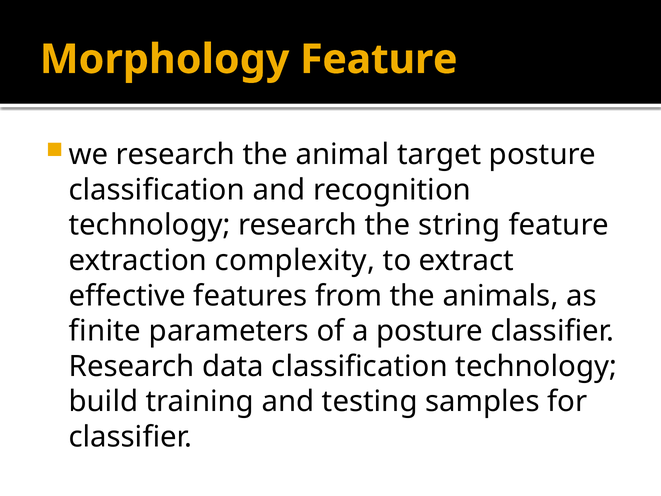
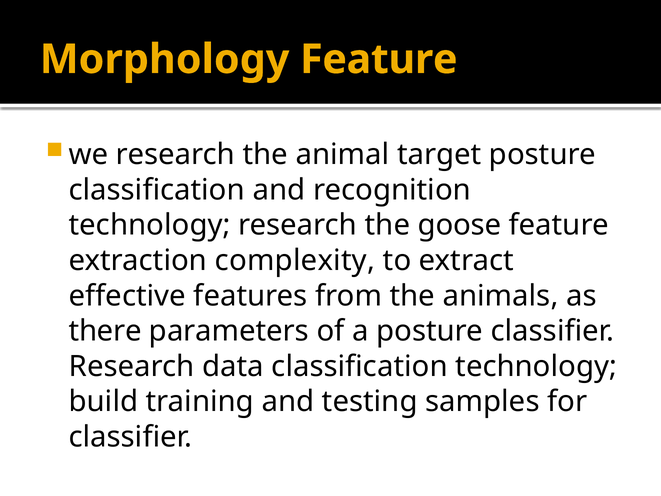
string: string -> goose
finite: finite -> there
